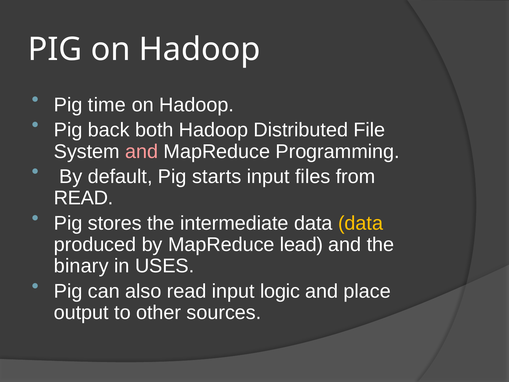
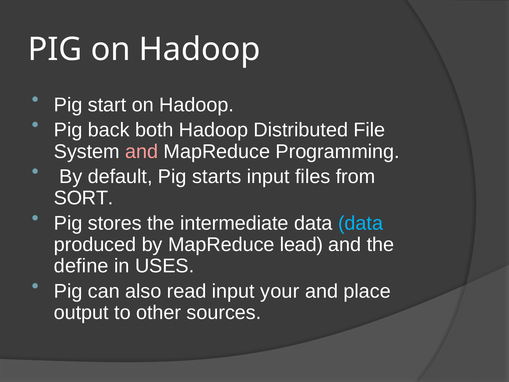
time: time -> start
READ at (84, 198): READ -> SORT
data at (361, 223) colour: yellow -> light blue
binary: binary -> define
logic: logic -> your
